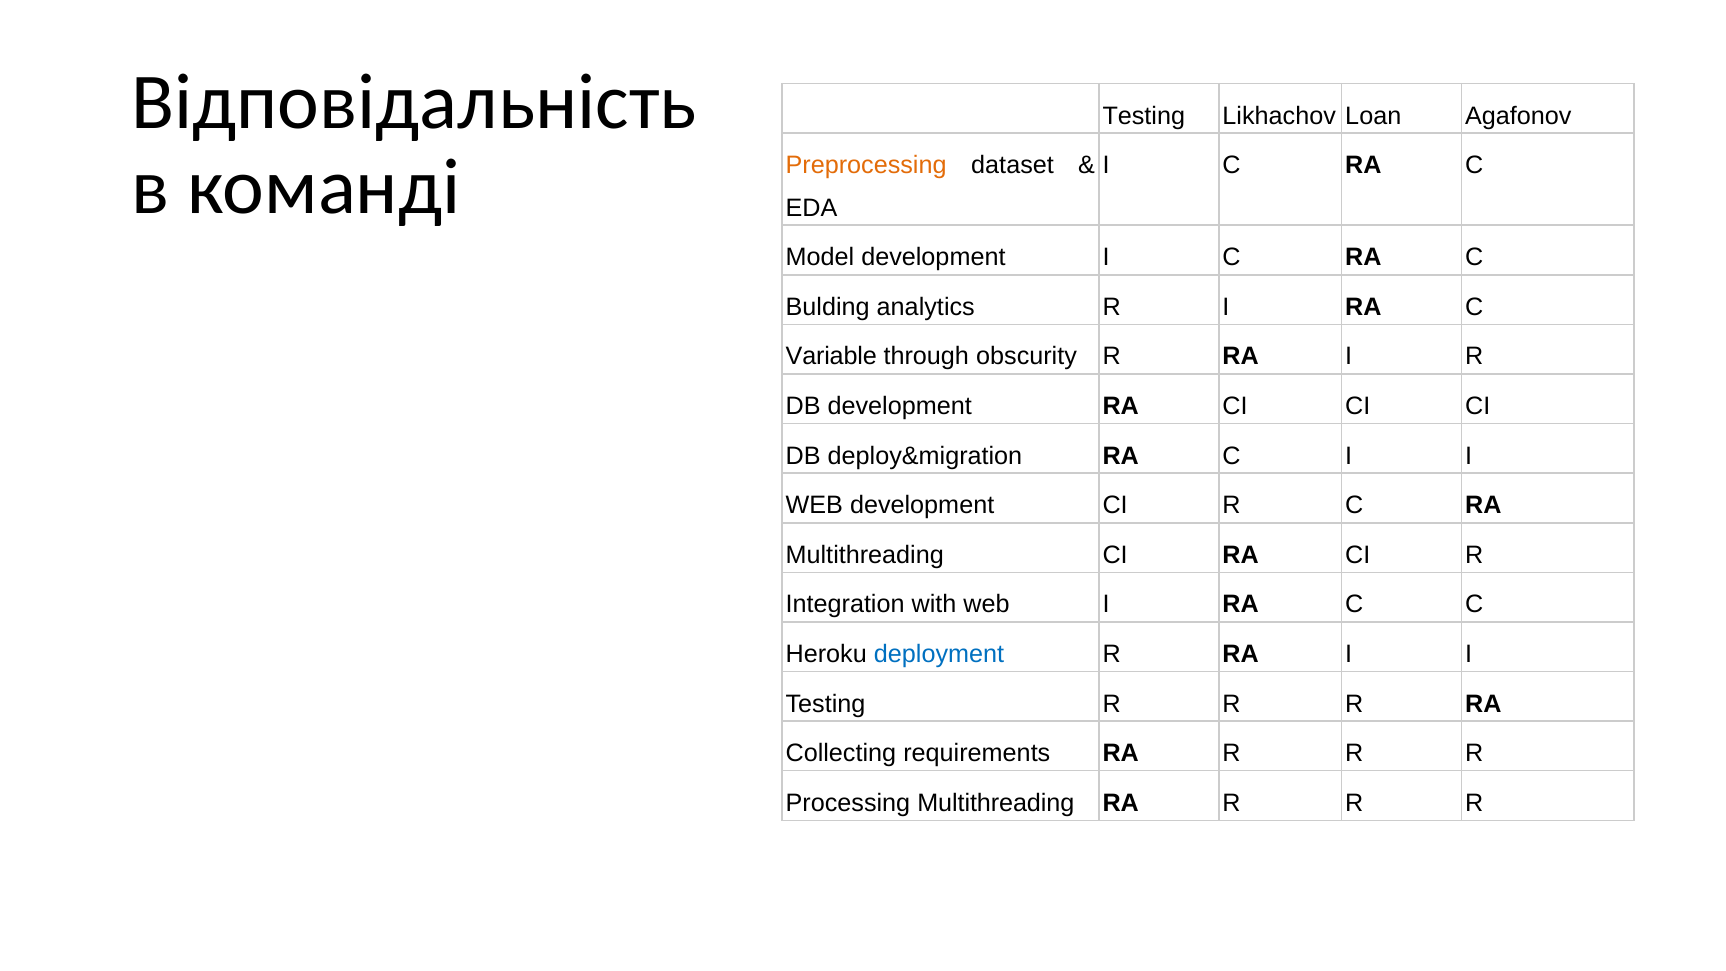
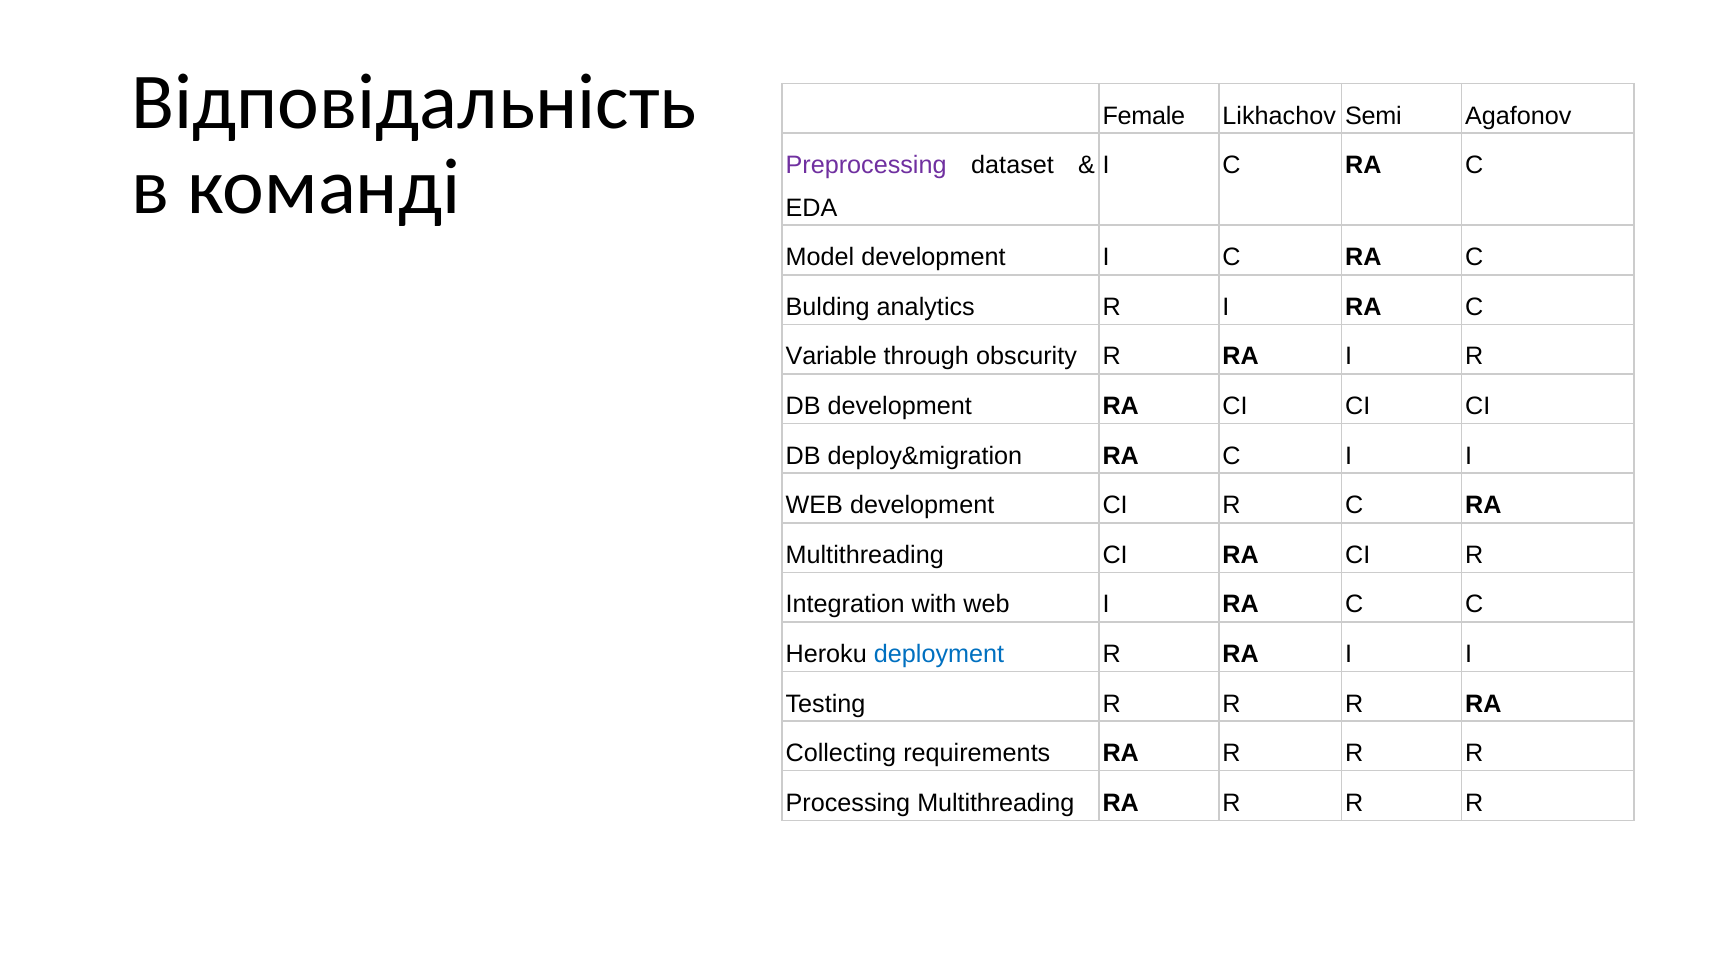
Testing at (1144, 116): Testing -> Female
Loan: Loan -> Semi
Preprocessing colour: orange -> purple
